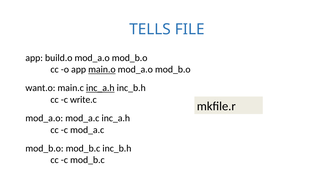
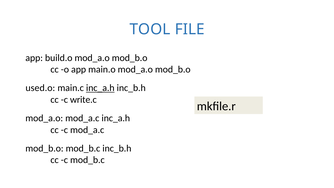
TELLS: TELLS -> TOOL
main.o underline: present -> none
want.o: want.o -> used.o
